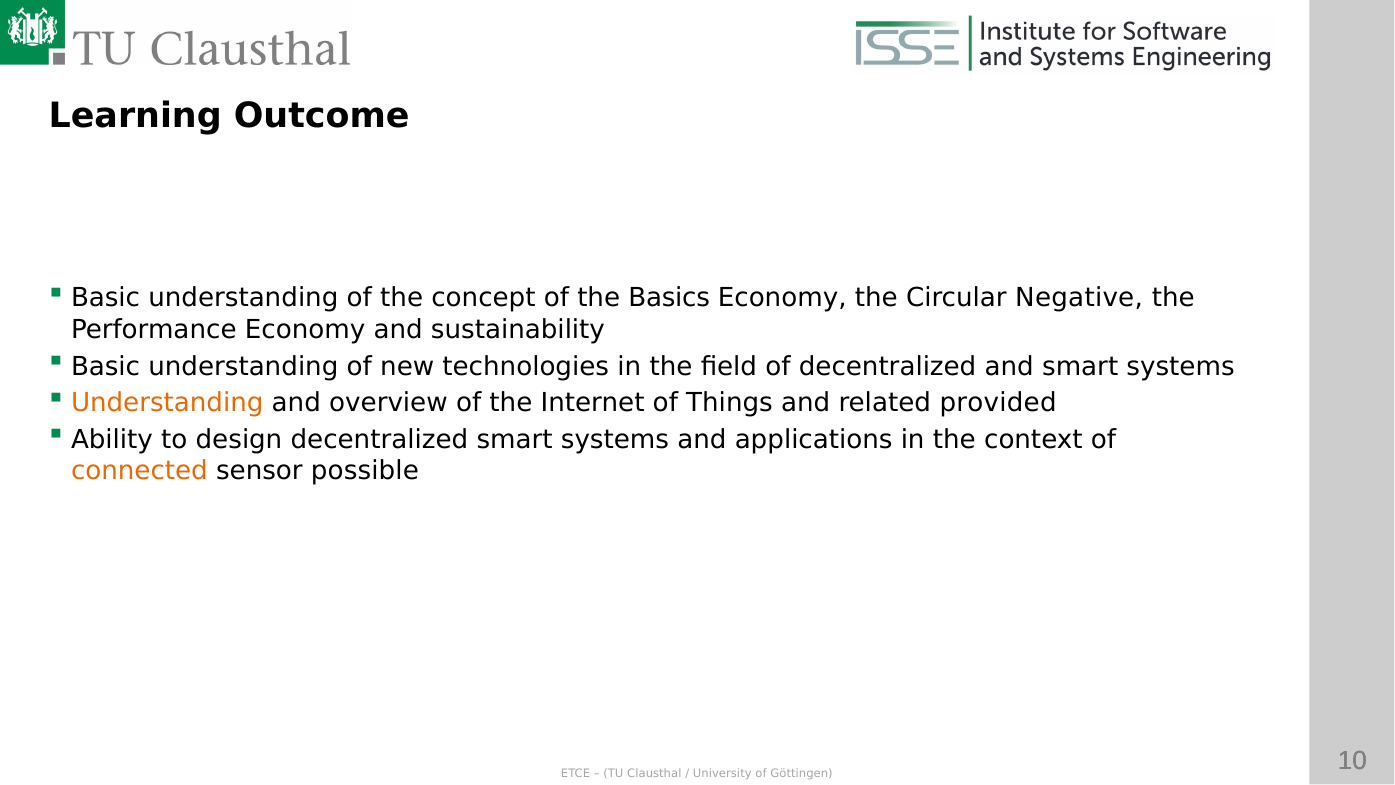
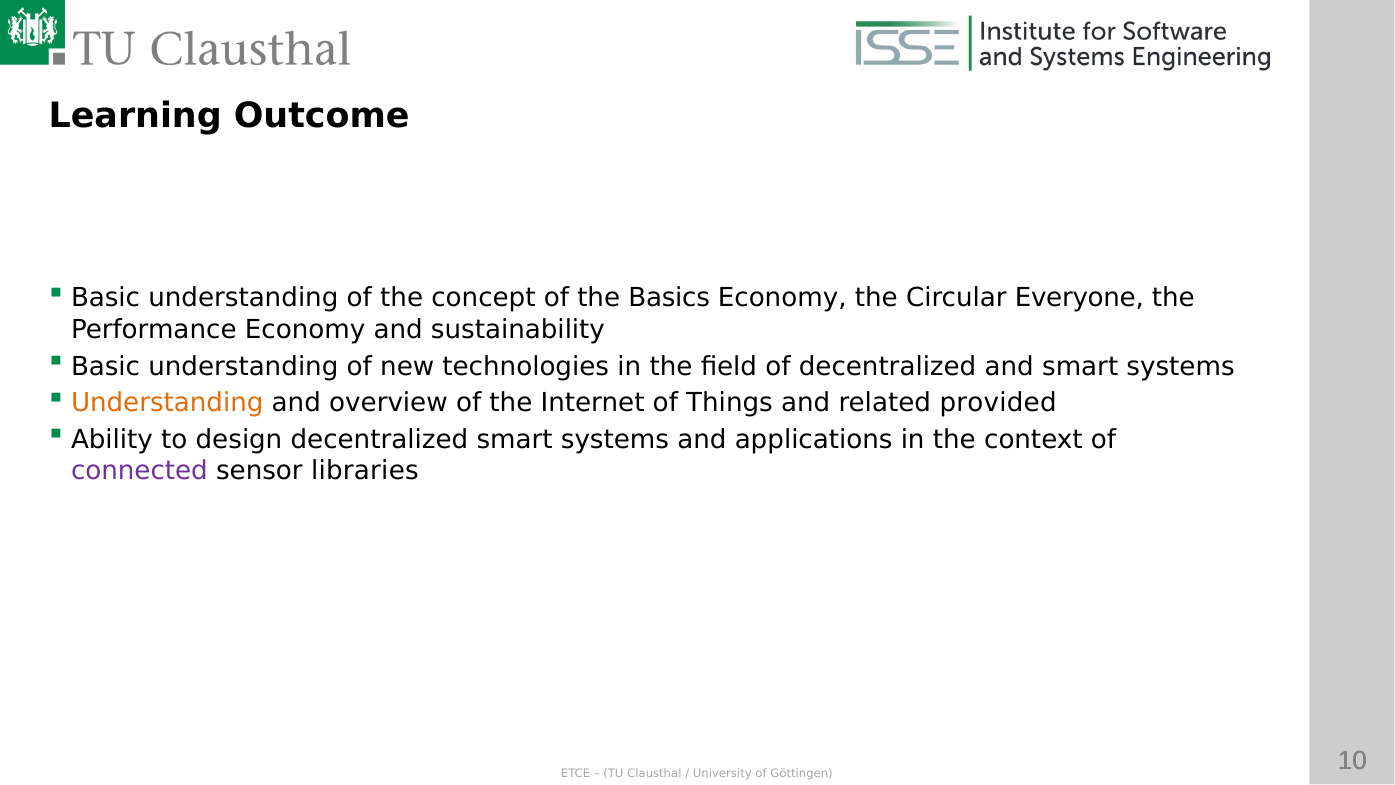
Negative: Negative -> Everyone
connected colour: orange -> purple
possible: possible -> libraries
